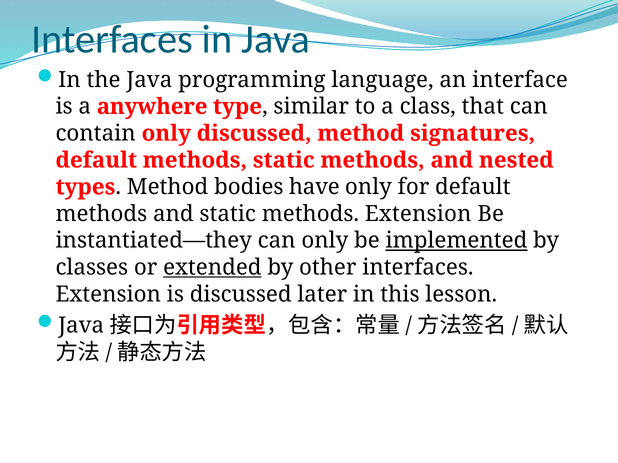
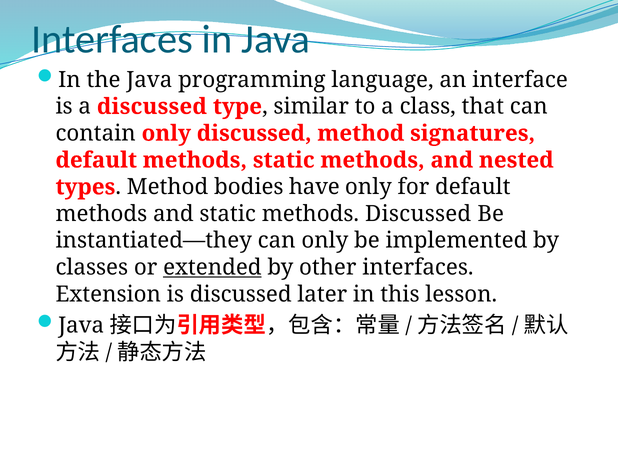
a anywhere: anywhere -> discussed
methods Extension: Extension -> Discussed
implemented underline: present -> none
